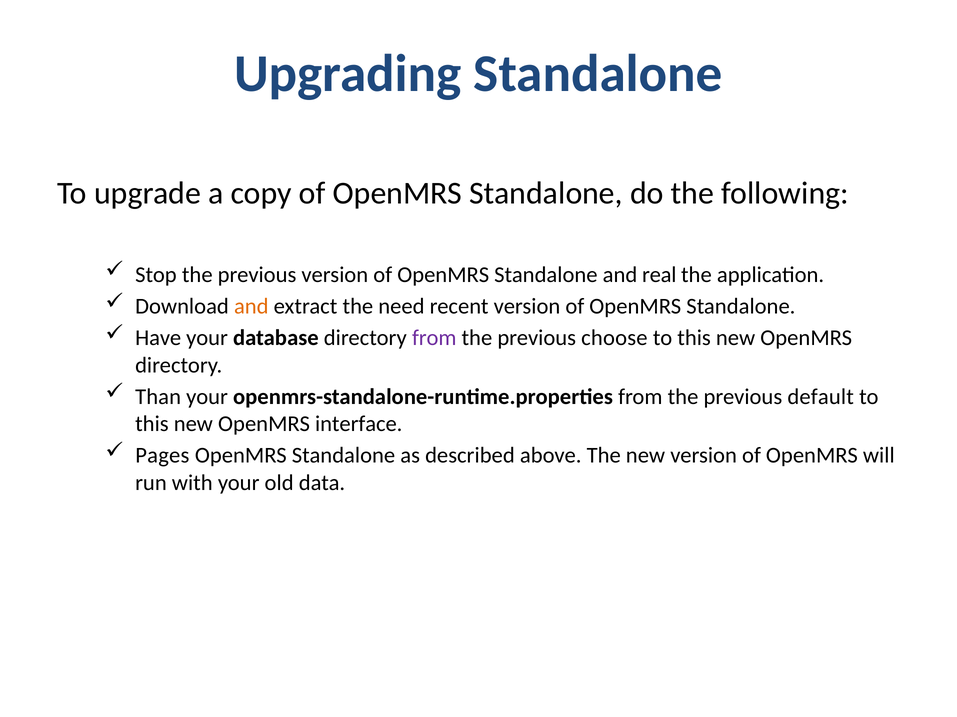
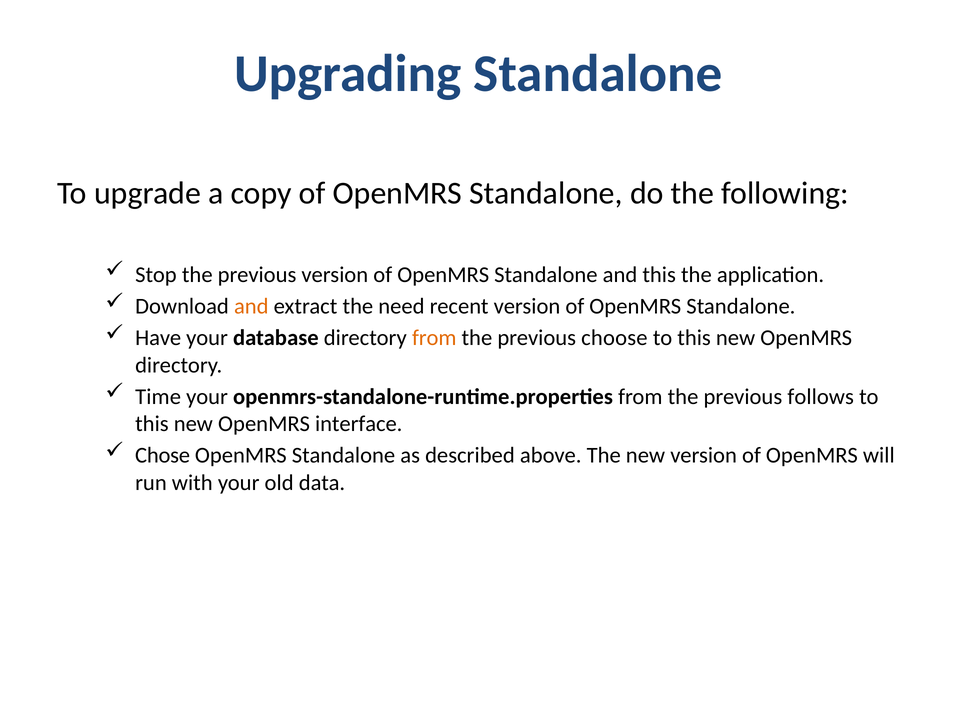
and real: real -> this
from at (434, 338) colour: purple -> orange
Than: Than -> Time
default: default -> follows
Pages: Pages -> Chose
